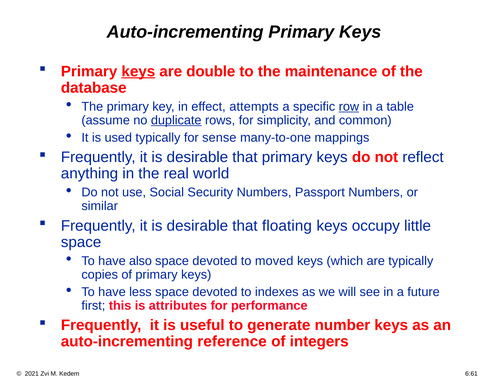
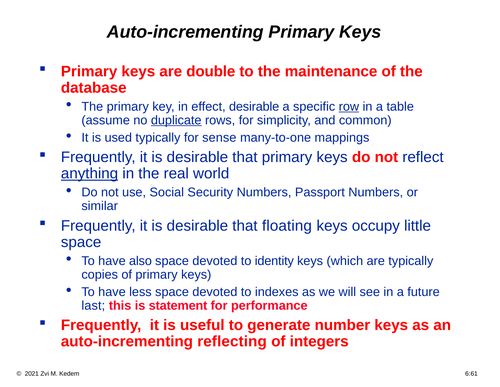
keys at (138, 71) underline: present -> none
effect attempts: attempts -> desirable
anything underline: none -> present
moved: moved -> identity
first: first -> last
attributes: attributes -> statement
reference: reference -> reflecting
